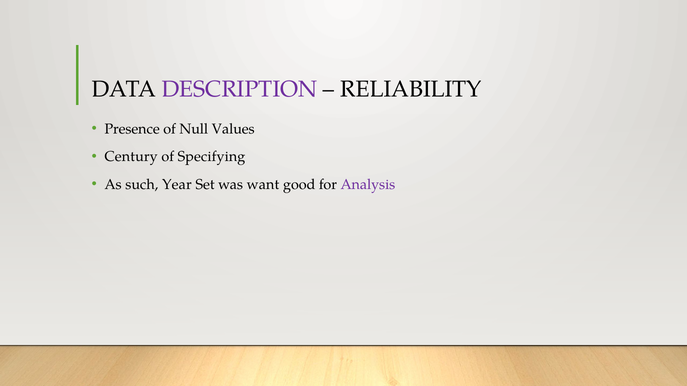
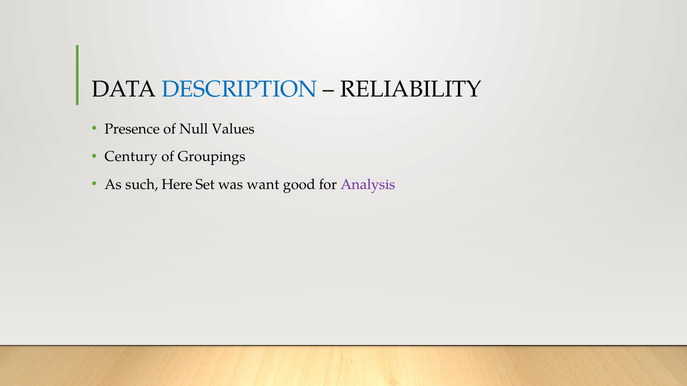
DESCRIPTION colour: purple -> blue
Specifying: Specifying -> Groupings
Year: Year -> Here
